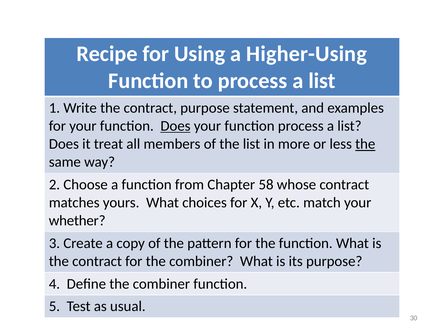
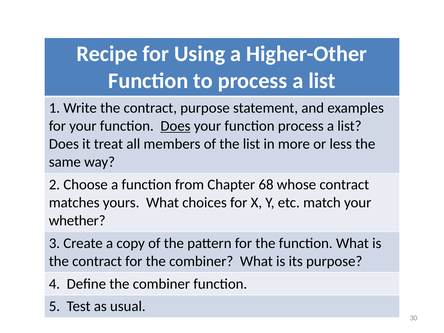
Higher-Using: Higher-Using -> Higher-Other
the at (365, 144) underline: present -> none
58: 58 -> 68
